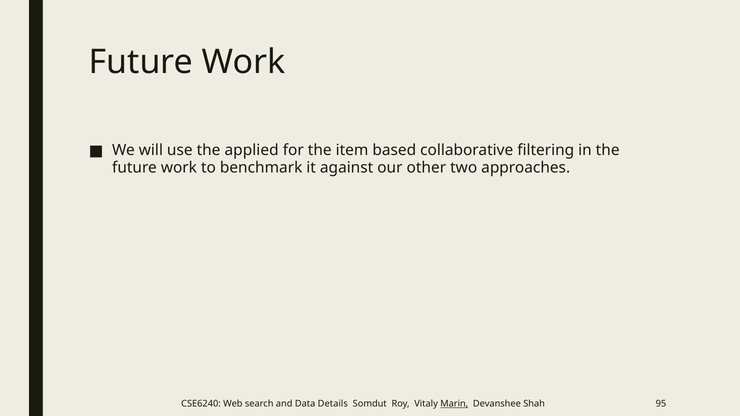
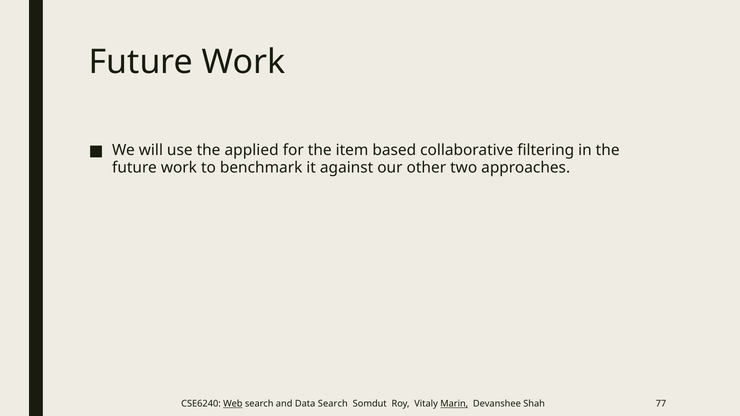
Web underline: none -> present
Data Details: Details -> Search
95: 95 -> 77
